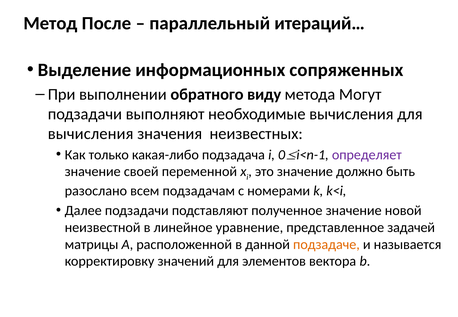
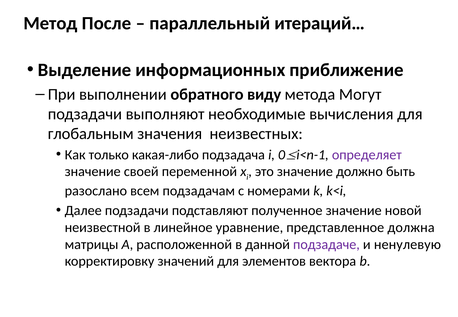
сопряженных: сопряженных -> приближение
вычисления at (91, 134): вычисления -> глобальным
задачей: задачей -> должна
подзадаче colour: orange -> purple
называется: называется -> ненулевую
